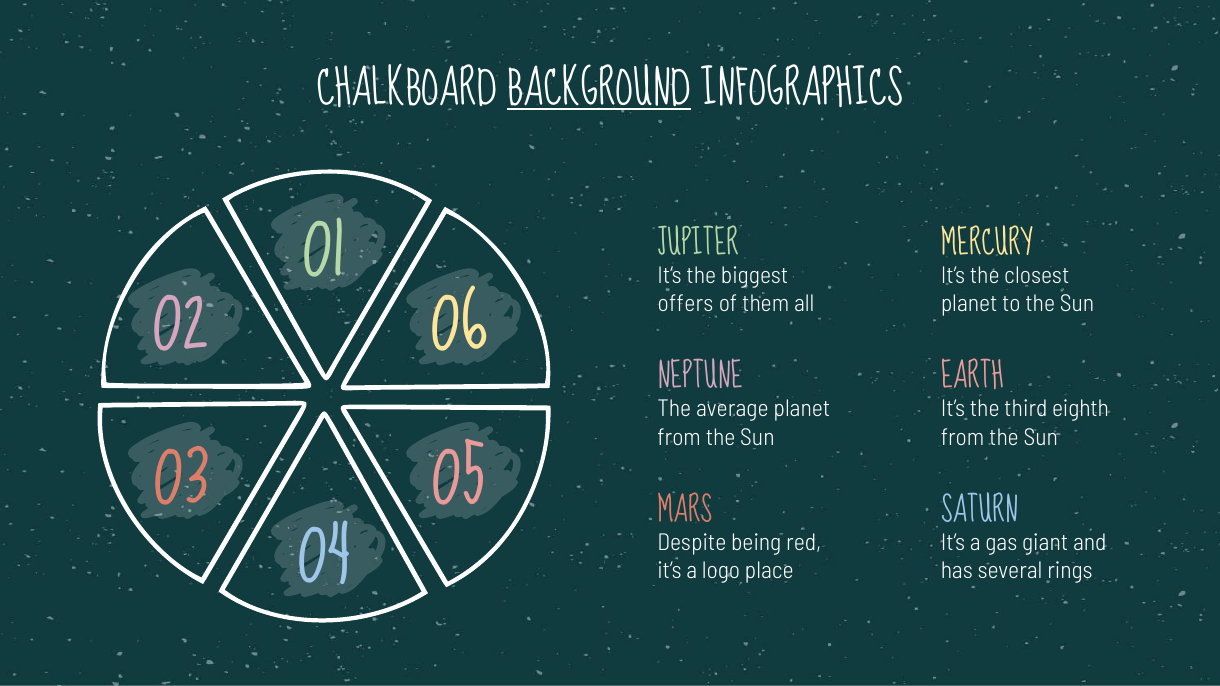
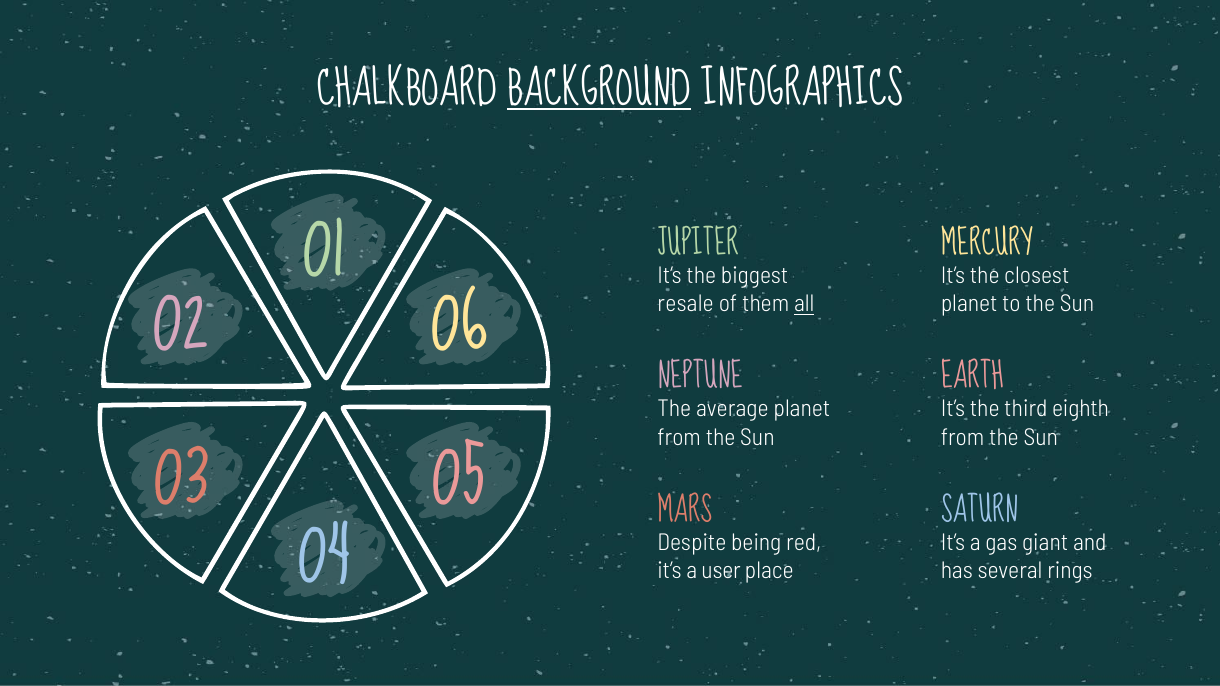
offers: offers -> resale
all underline: none -> present
logo: logo -> user
